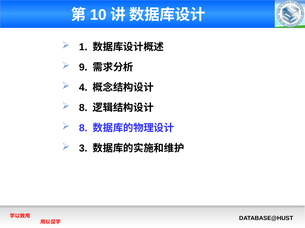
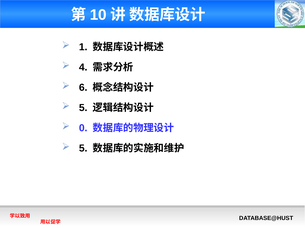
9: 9 -> 4
4: 4 -> 6
8 at (83, 108): 8 -> 5
8 at (83, 128): 8 -> 0
3 at (83, 149): 3 -> 5
